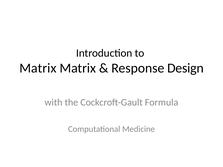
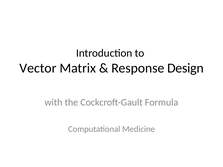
Matrix at (38, 68): Matrix -> Vector
